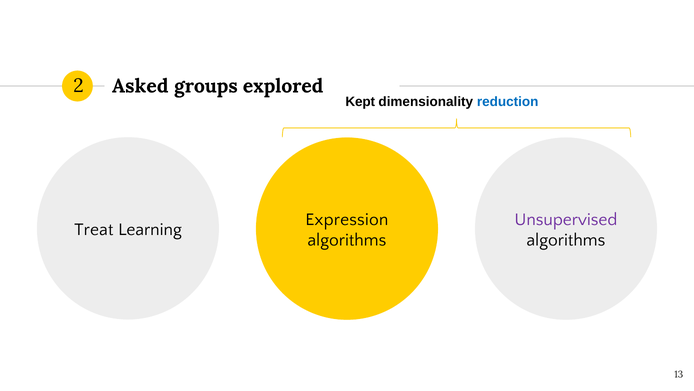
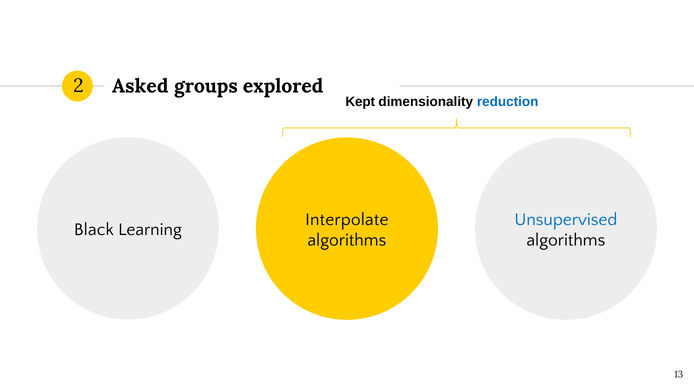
Expression: Expression -> Interpolate
Unsupervised colour: purple -> blue
Treat: Treat -> Black
